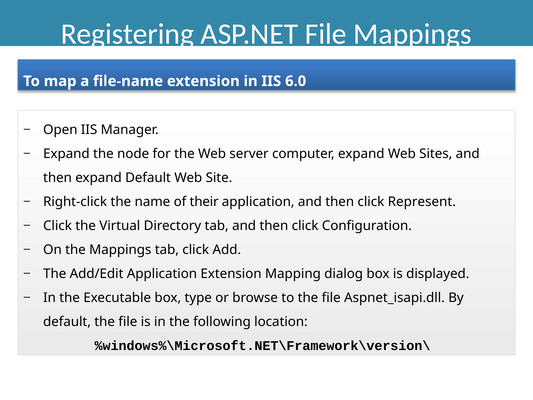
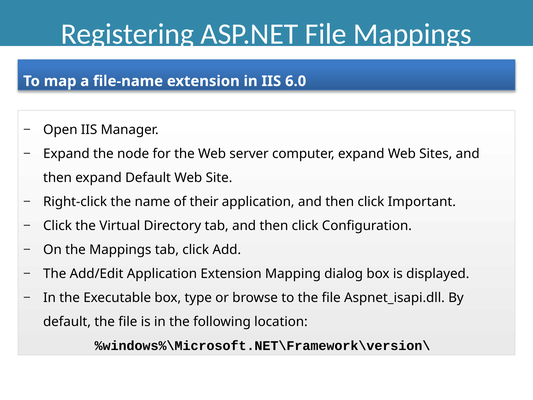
Represent: Represent -> Important
